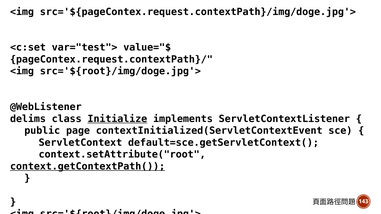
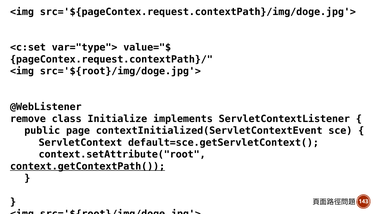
var="test">: var="test"> -> var="type">
delims: delims -> remove
Initialize underline: present -> none
